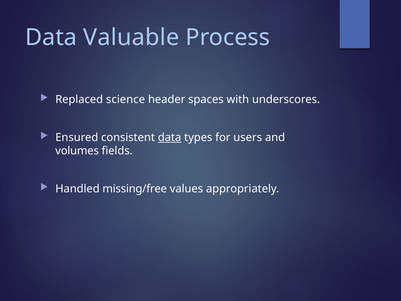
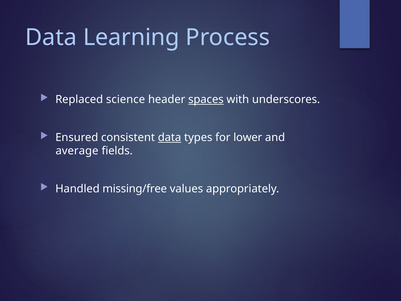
Valuable: Valuable -> Learning
spaces underline: none -> present
users: users -> lower
volumes: volumes -> average
